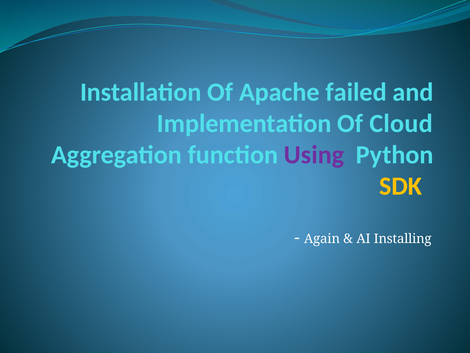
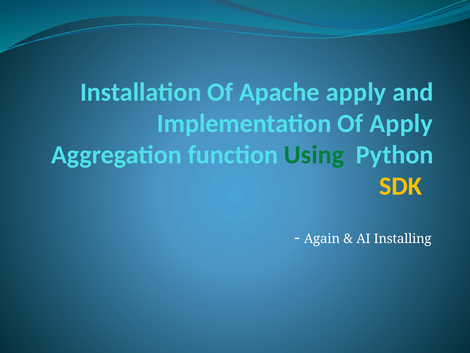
Apache failed: failed -> apply
Of Cloud: Cloud -> Apply
Using colour: purple -> green
